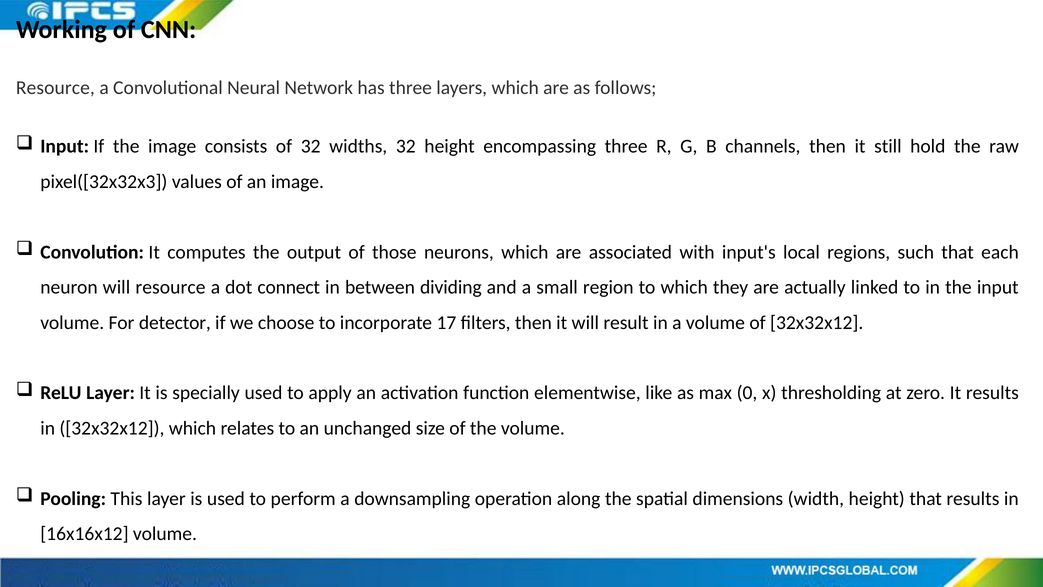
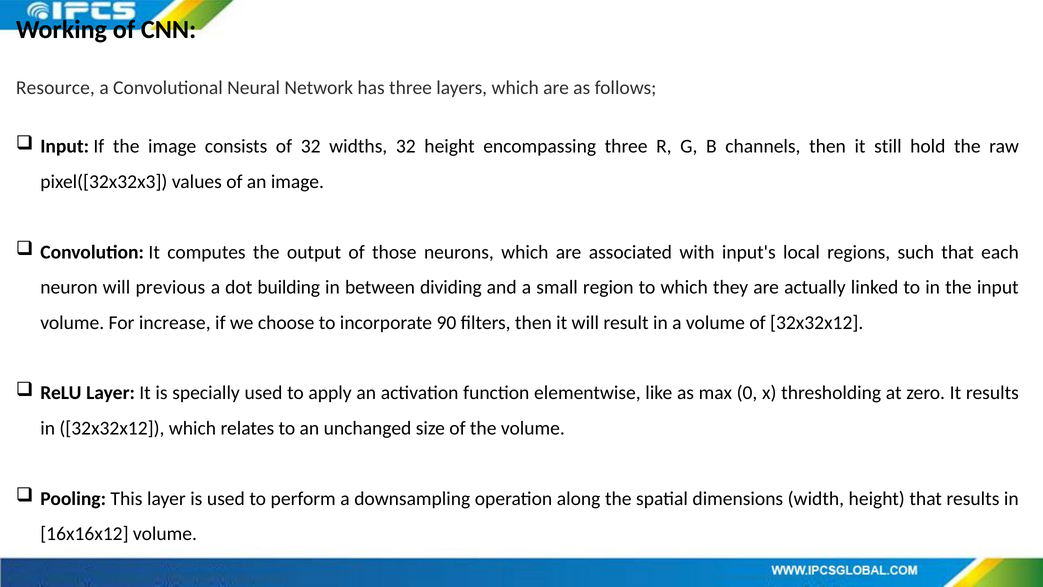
will resource: resource -> previous
connect: connect -> building
detector: detector -> increase
17: 17 -> 90
